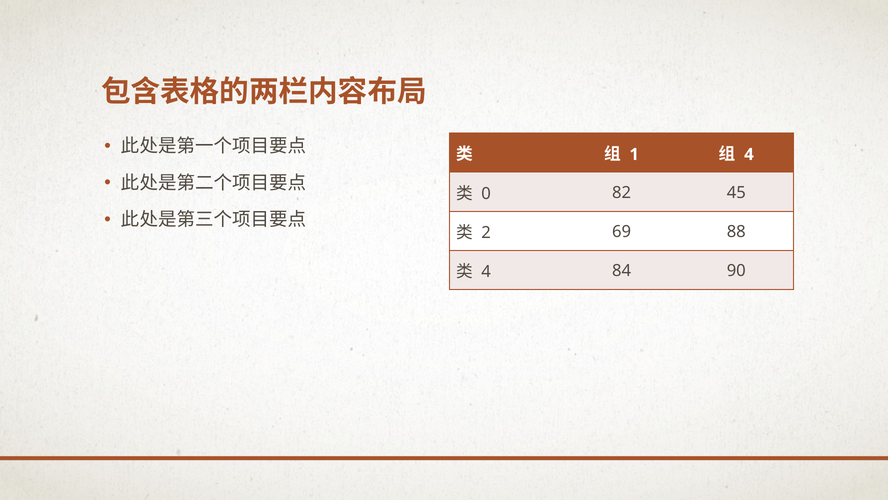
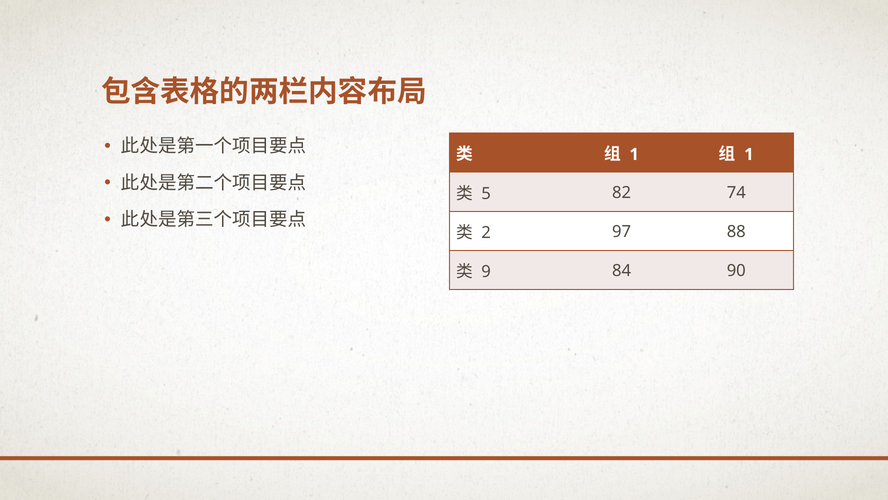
4 at (749, 154): 4 -> 1
0: 0 -> 5
45: 45 -> 74
69: 69 -> 97
4 at (486, 272): 4 -> 9
